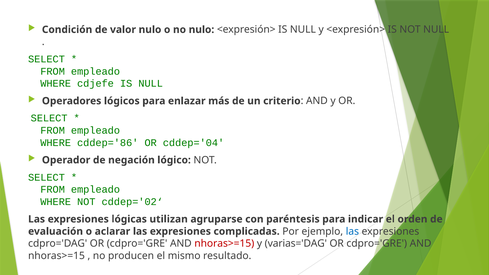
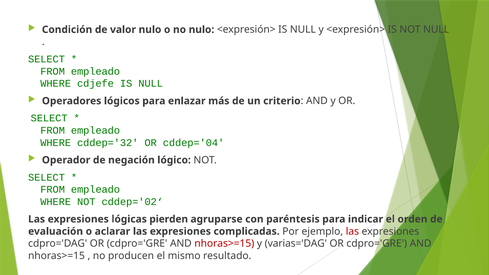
cddep='86: cddep='86 -> cddep='32
utilizan: utilizan -> pierden
las at (352, 231) colour: blue -> red
